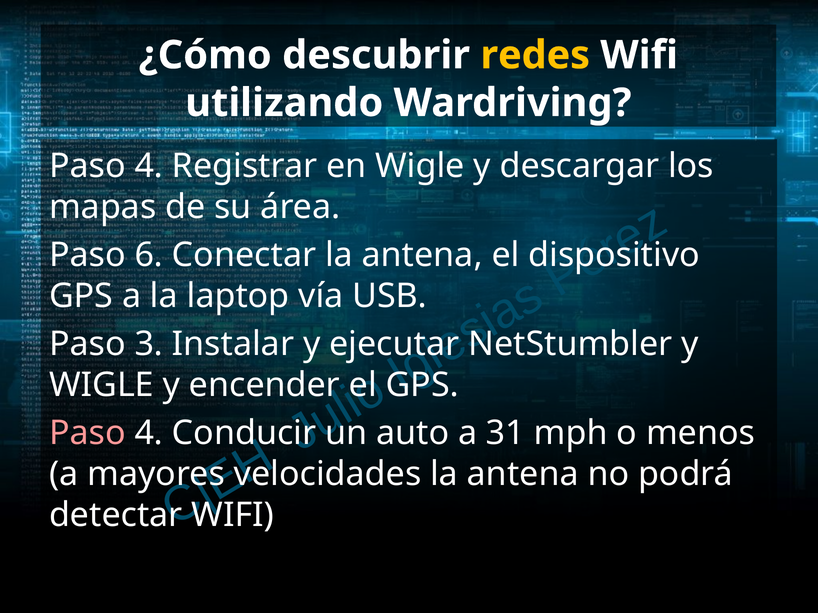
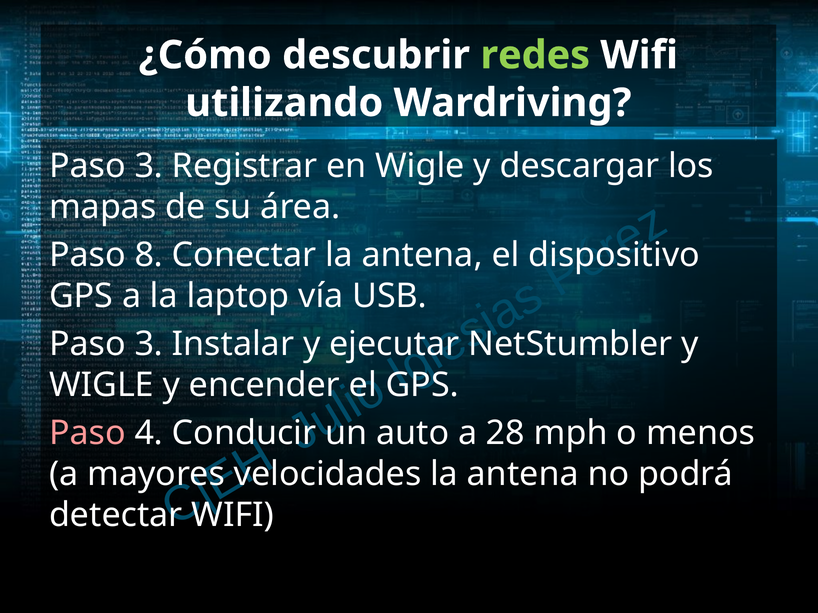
redes colour: yellow -> light green
4 at (149, 166): 4 -> 3
6: 6 -> 8
31: 31 -> 28
